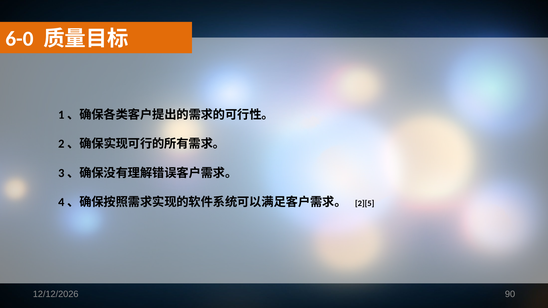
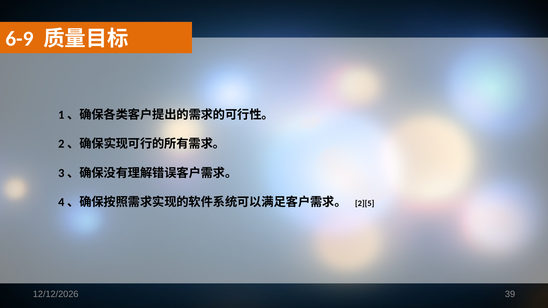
6-0: 6-0 -> 6-9
90: 90 -> 39
